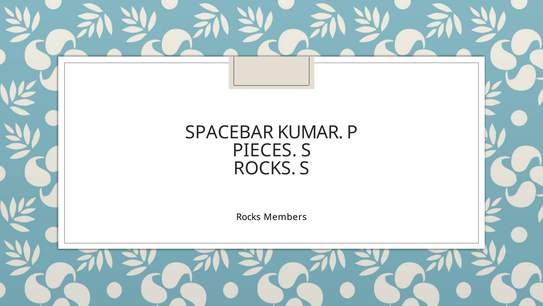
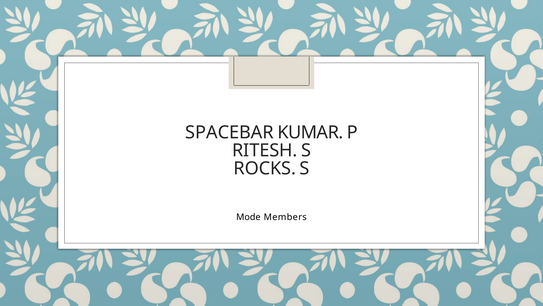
PIECES: PIECES -> RITESH
Rocks at (248, 217): Rocks -> Mode
